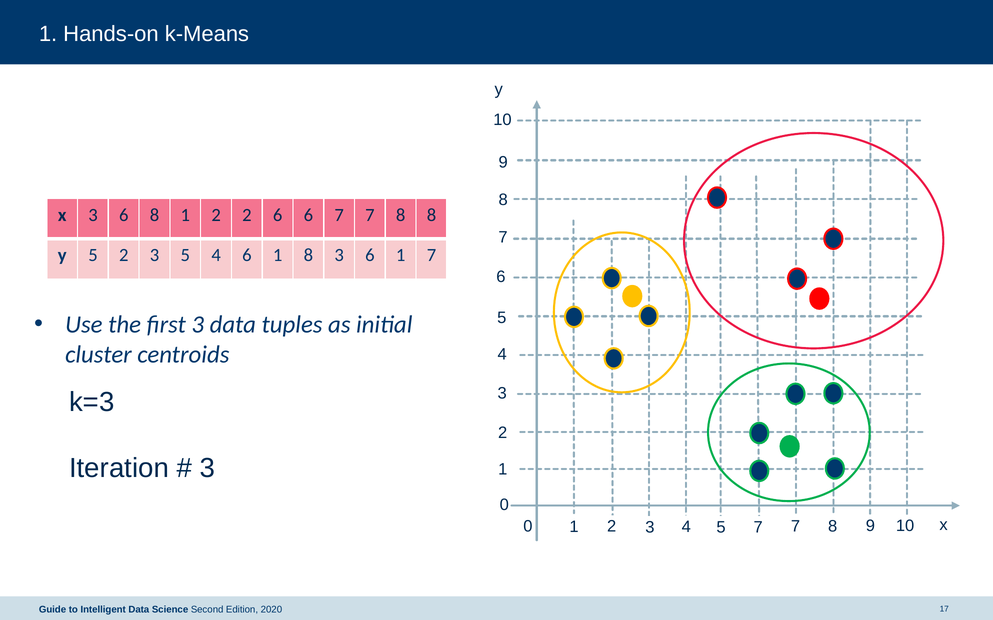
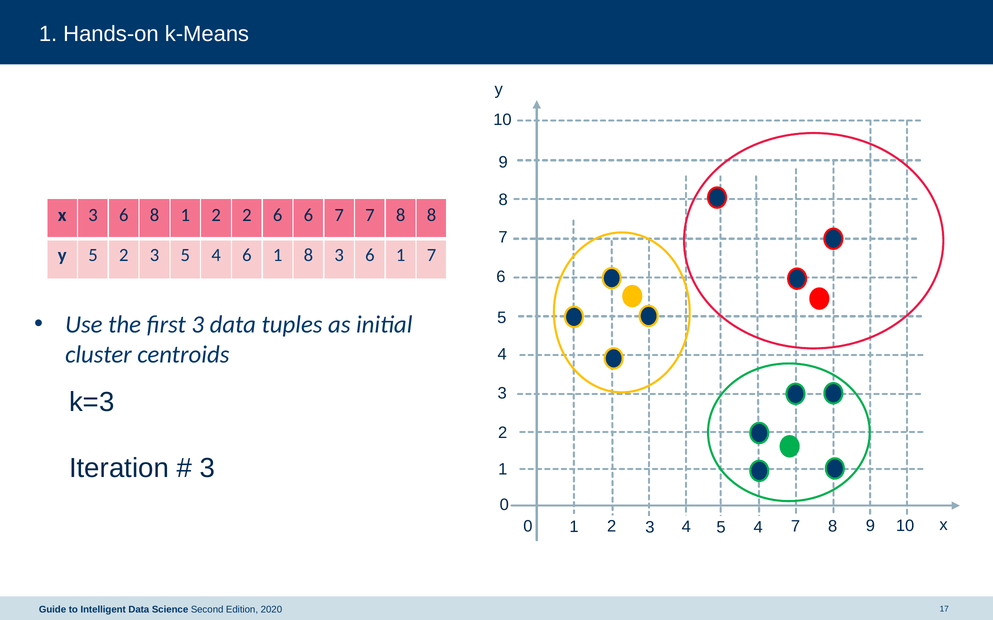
4 5 7: 7 -> 4
